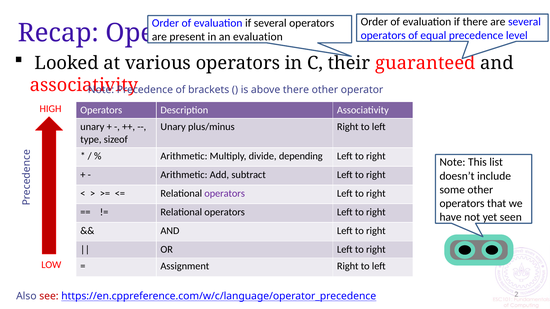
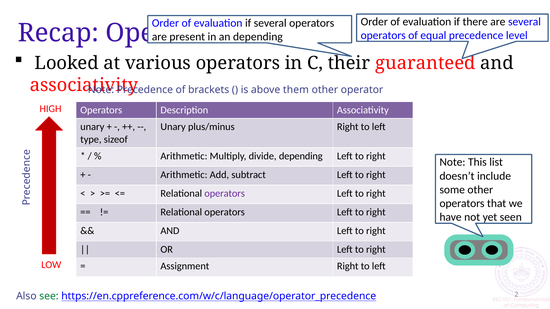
evaluation at (258, 37): evaluation -> depending
above there: there -> them
see colour: red -> green
